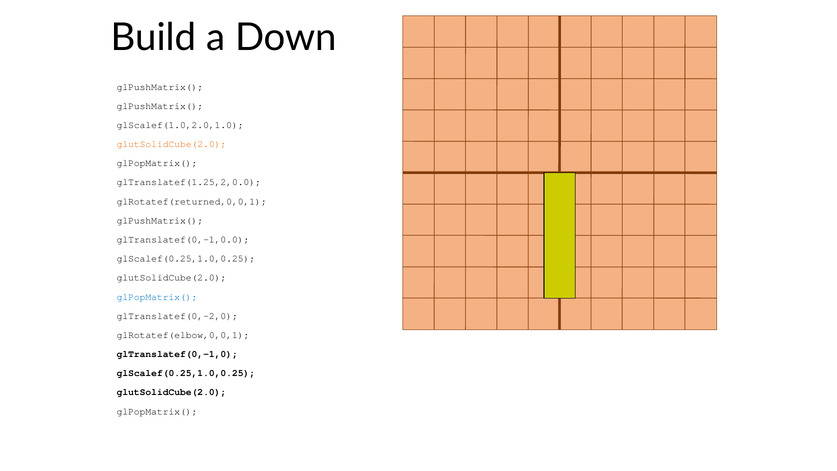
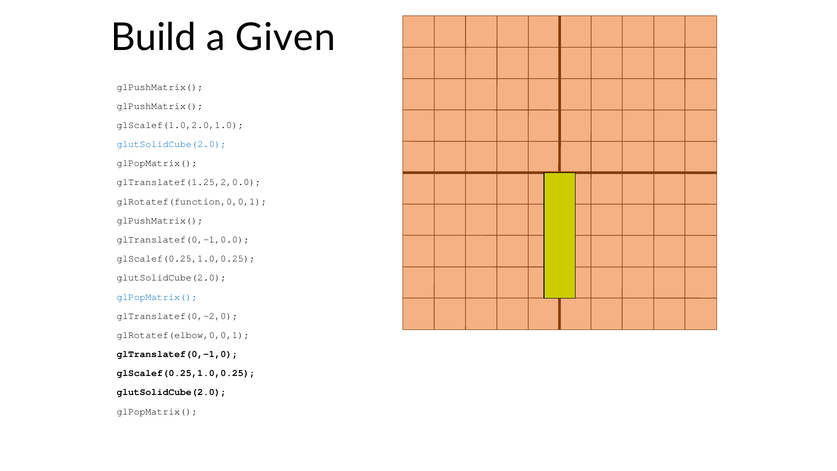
Down: Down -> Given
glutSolidCube(2.0 at (171, 144) colour: orange -> blue
glRotatef(returned,0,0,1: glRotatef(returned,0,0,1 -> glRotatef(function,0,0,1
